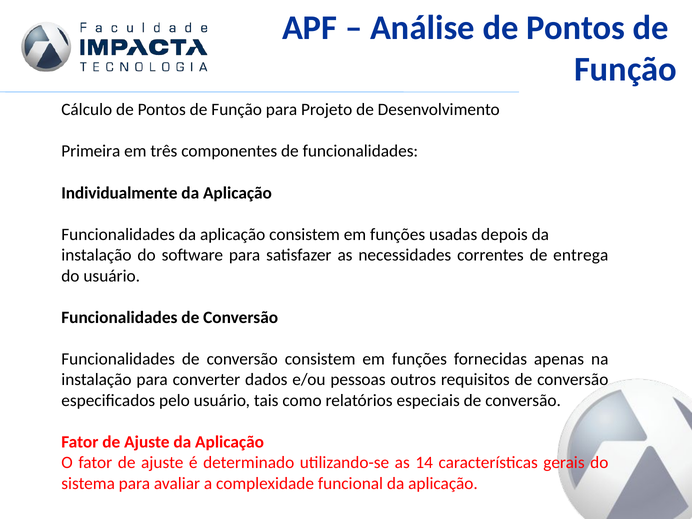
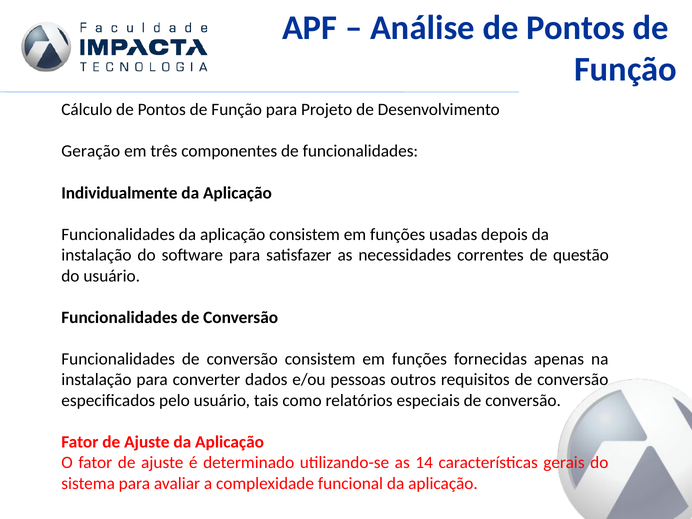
Primeira: Primeira -> Geração
entrega: entrega -> questão
